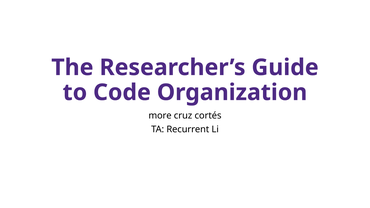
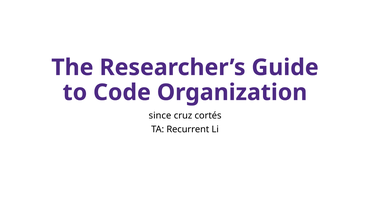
more: more -> since
